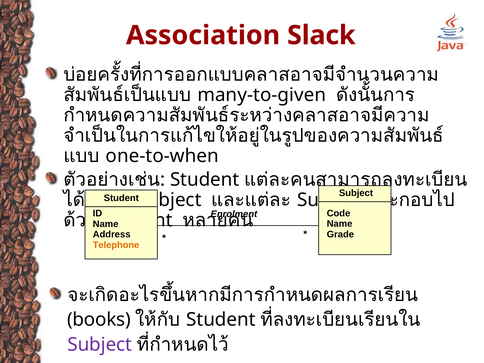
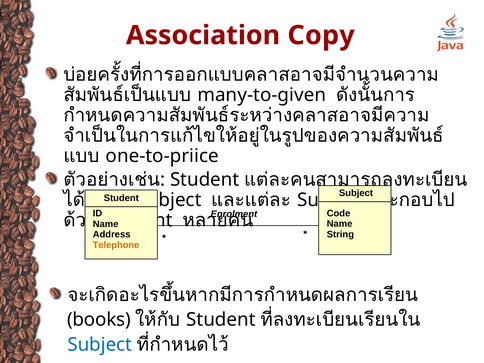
Slack: Slack -> Copy
one-to-when: one-to-when -> one-to-priice
Grade: Grade -> String
Subject at (100, 345) colour: purple -> blue
